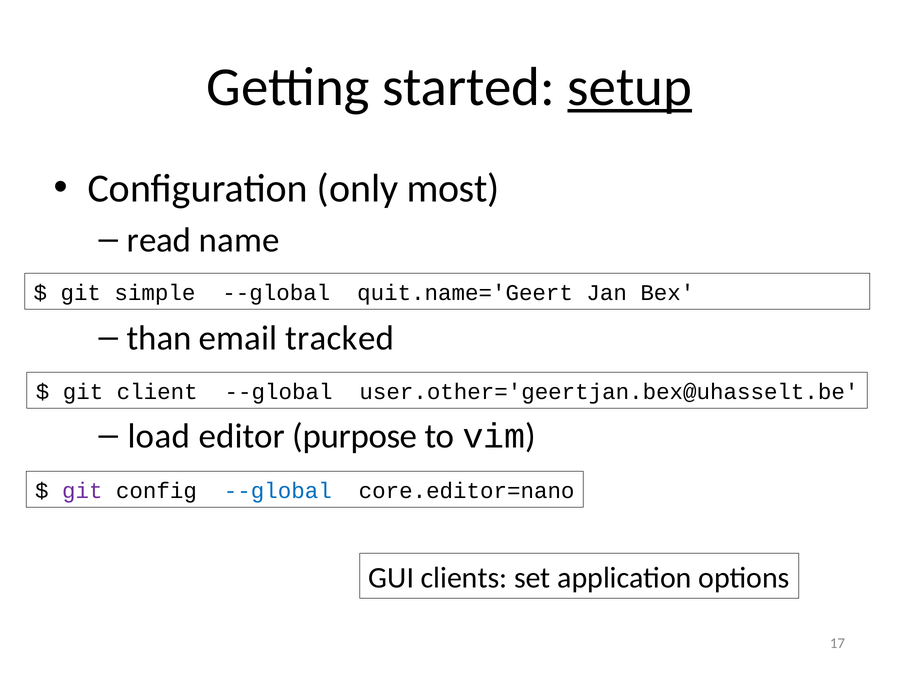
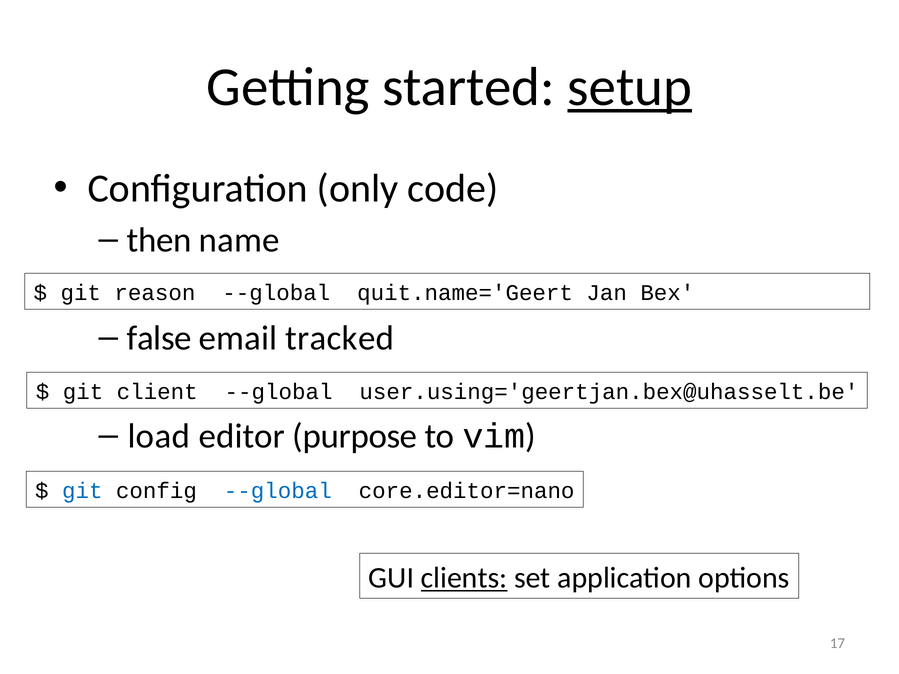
most: most -> code
read: read -> then
simple: simple -> reason
than: than -> false
user.other='geertjan.bex@uhasselt.be: user.other='geertjan.bex@uhasselt.be -> user.using='geertjan.bex@uhasselt.be
git at (82, 491) colour: purple -> blue
clients underline: none -> present
